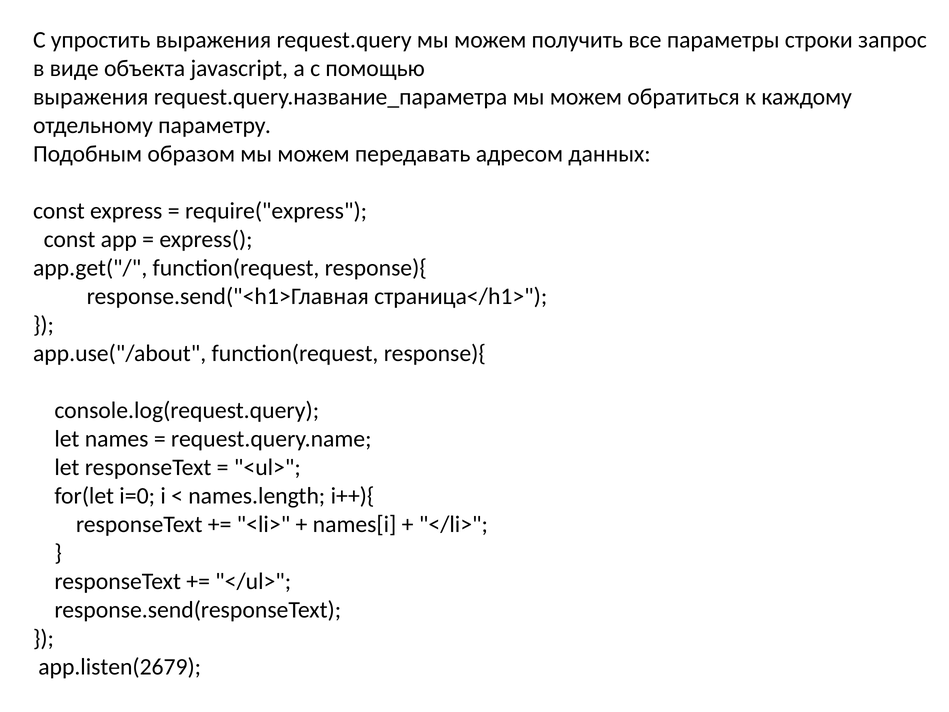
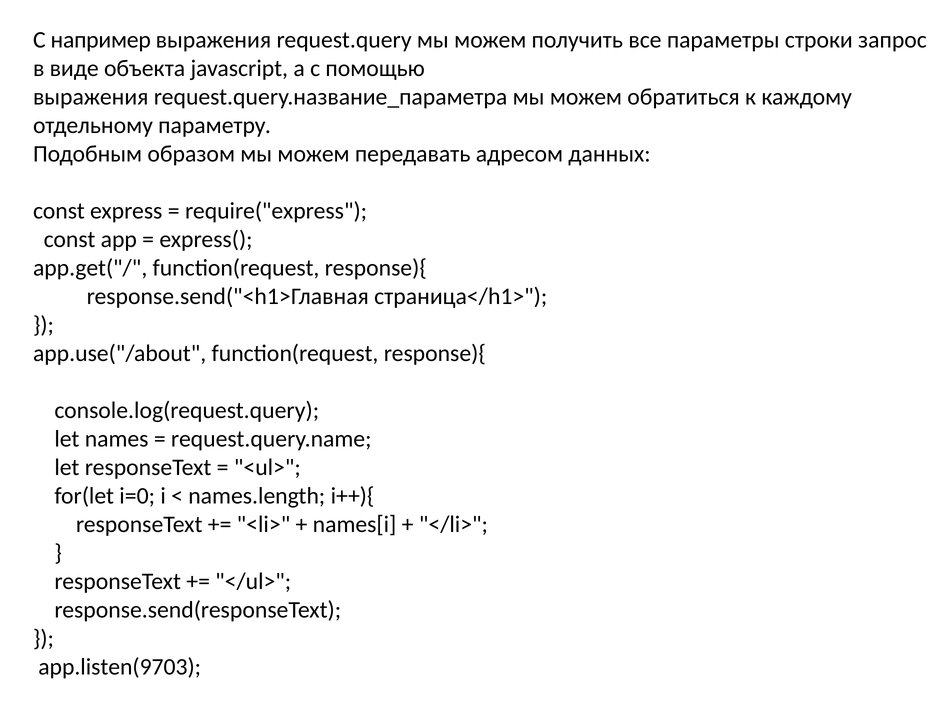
упростить: упростить -> например
app.listen(2679: app.listen(2679 -> app.listen(9703
